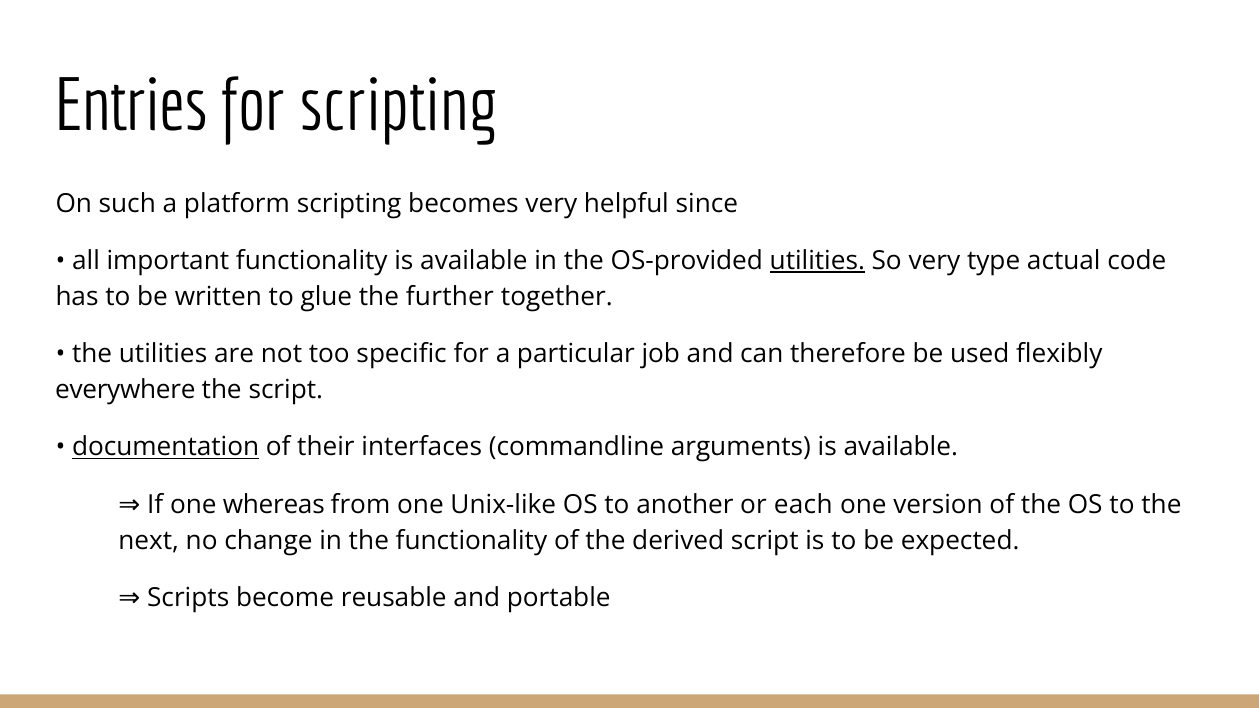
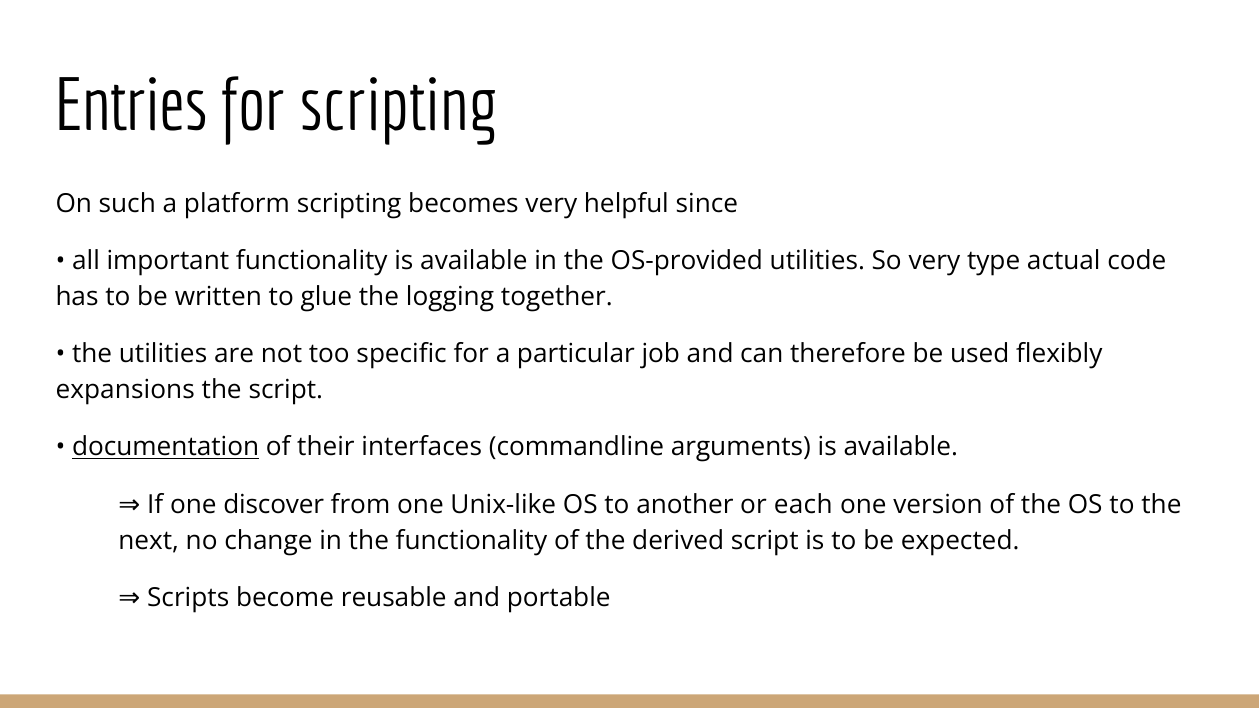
utilities at (817, 261) underline: present -> none
further: further -> logging
everywhere: everywhere -> expansions
whereas: whereas -> discover
